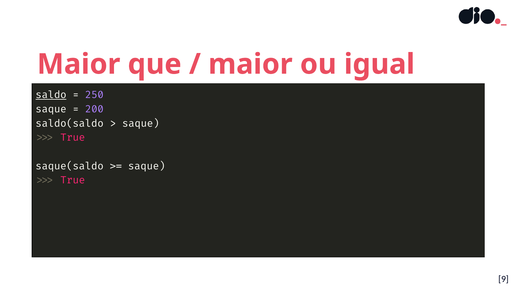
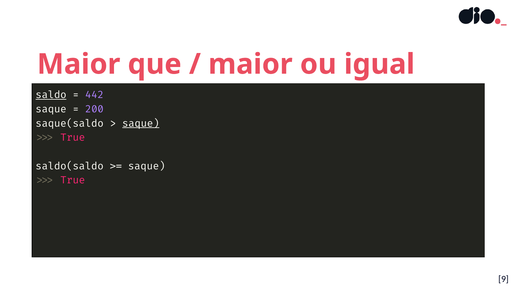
250: 250 -> 442
saldo(saldo: saldo(saldo -> saque(saldo
saque at (141, 123) underline: none -> present
saque(saldo: saque(saldo -> saldo(saldo
